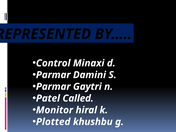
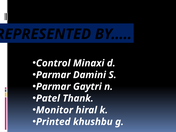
Called: Called -> Thank
Plotted: Plotted -> Printed
